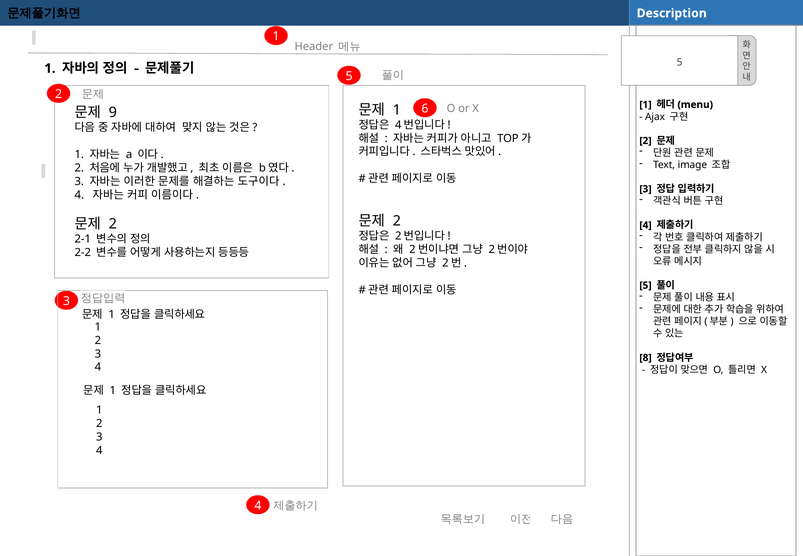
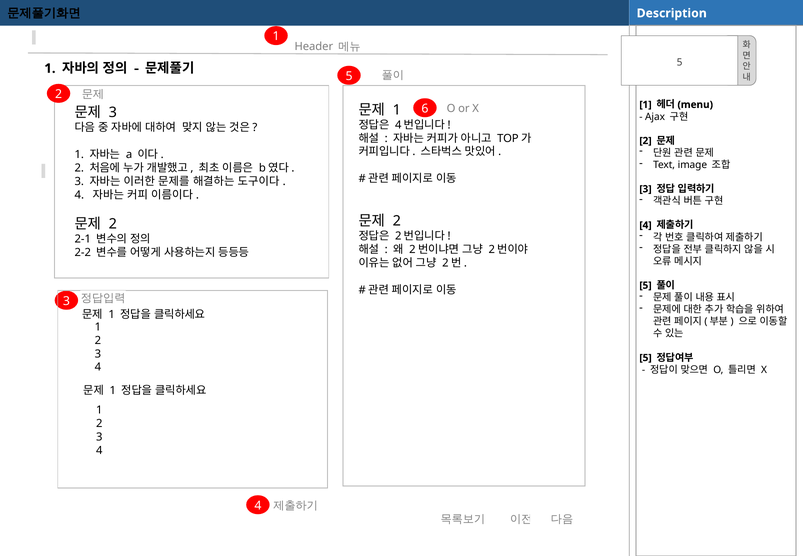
9 at (113, 112): 9 -> 3
8 at (646, 358): 8 -> 5
